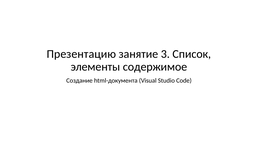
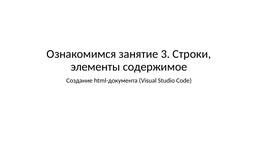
Презентацию: Презентацию -> Ознакомимся
Список: Список -> Строки
